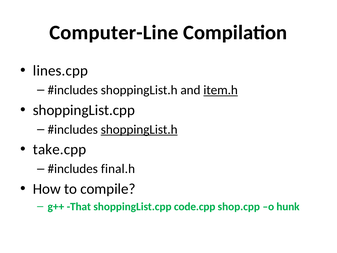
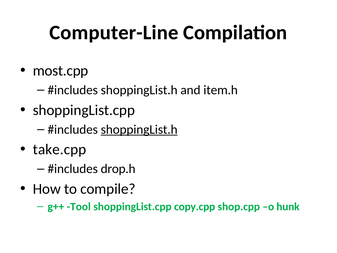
lines.cpp: lines.cpp -> most.cpp
item.h underline: present -> none
final.h: final.h -> drop.h
That: That -> Tool
code.cpp: code.cpp -> copy.cpp
